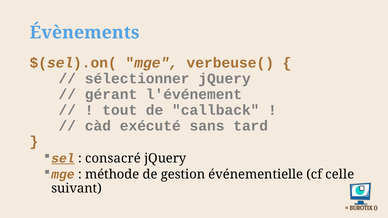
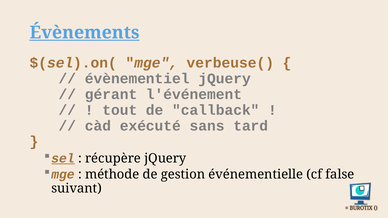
Évènements underline: none -> present
sélectionner: sélectionner -> évènementiel
consacré: consacré -> récupère
celle: celle -> false
